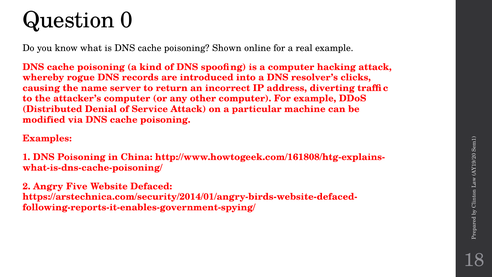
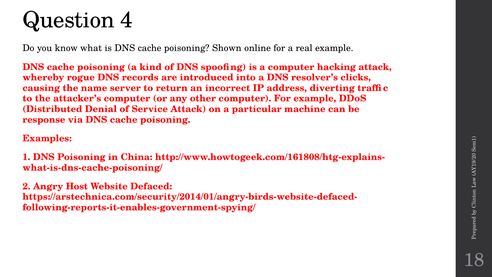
Question 0: 0 -> 4
modified: modified -> response
Five: Five -> Host
